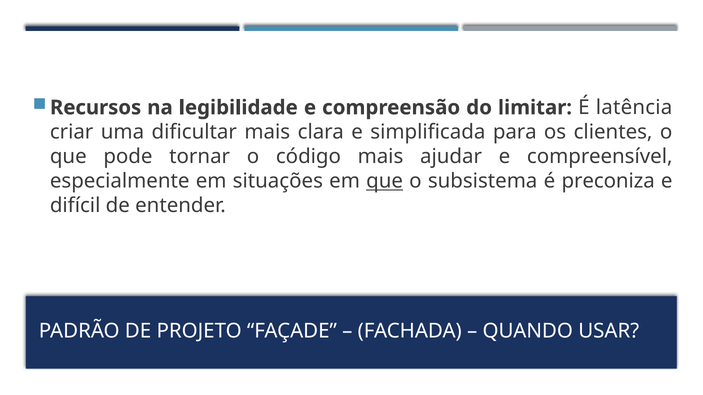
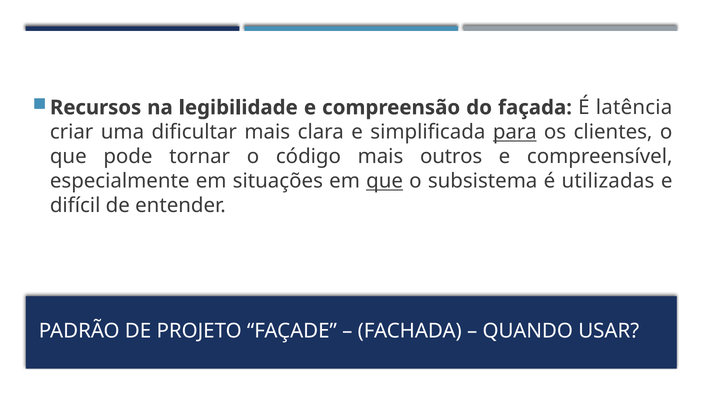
limitar: limitar -> façada
para underline: none -> present
ajudar: ajudar -> outros
preconiza: preconiza -> utilizadas
